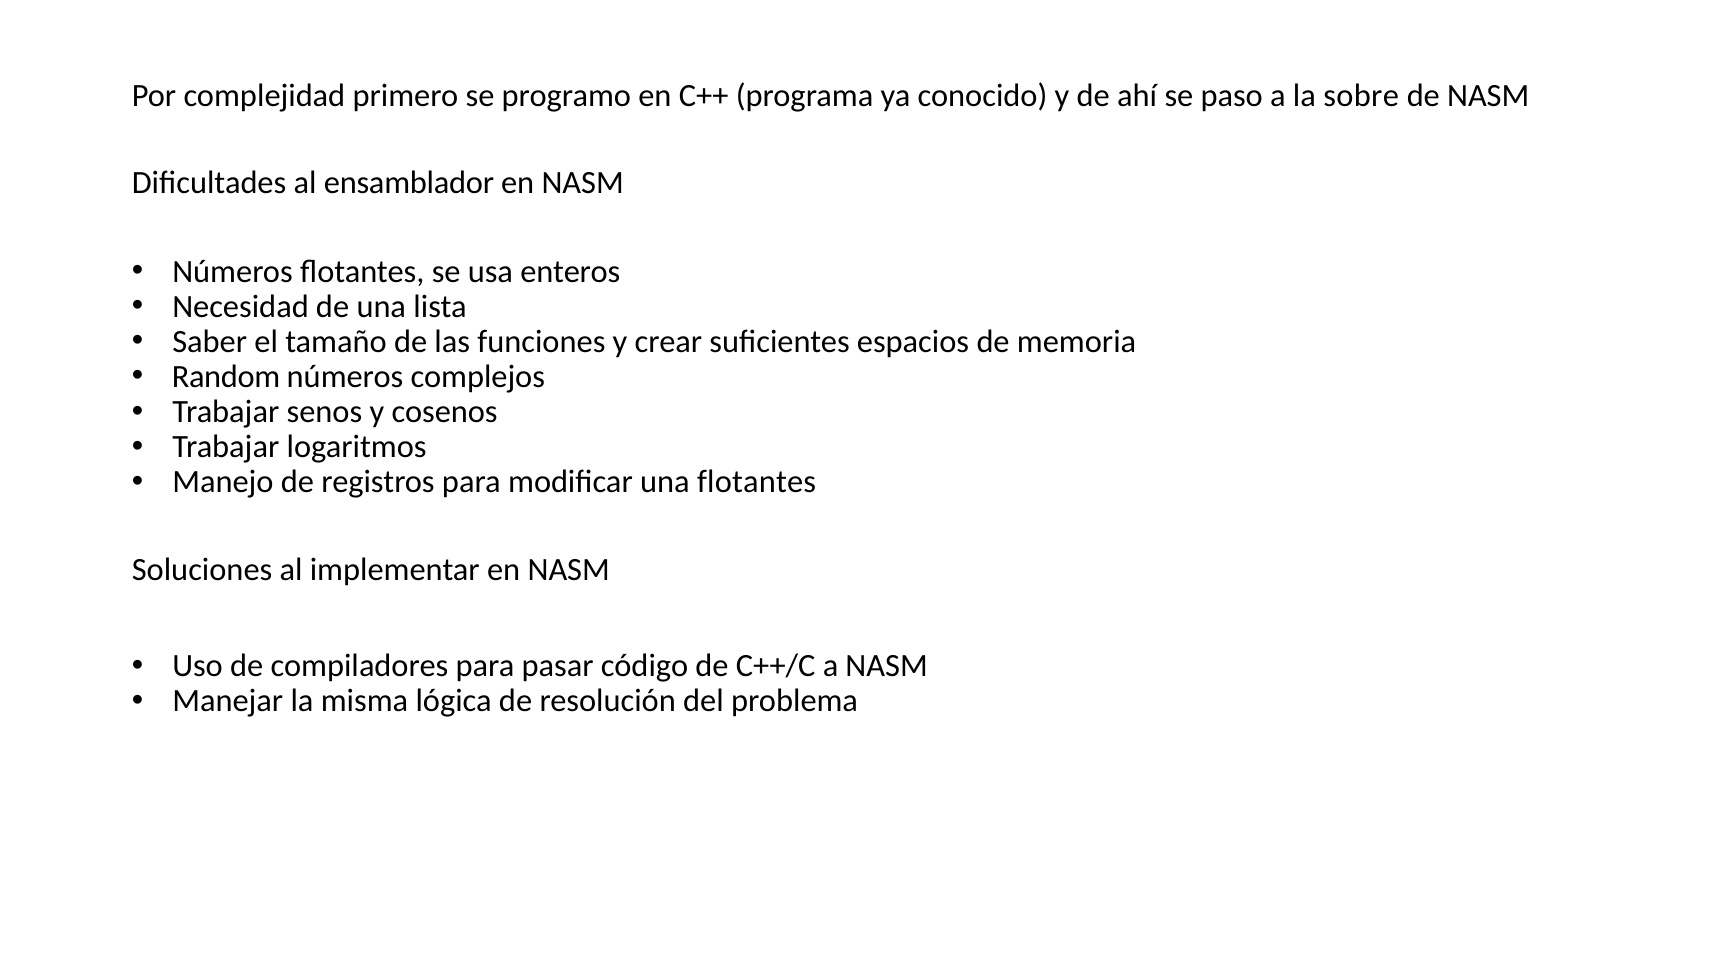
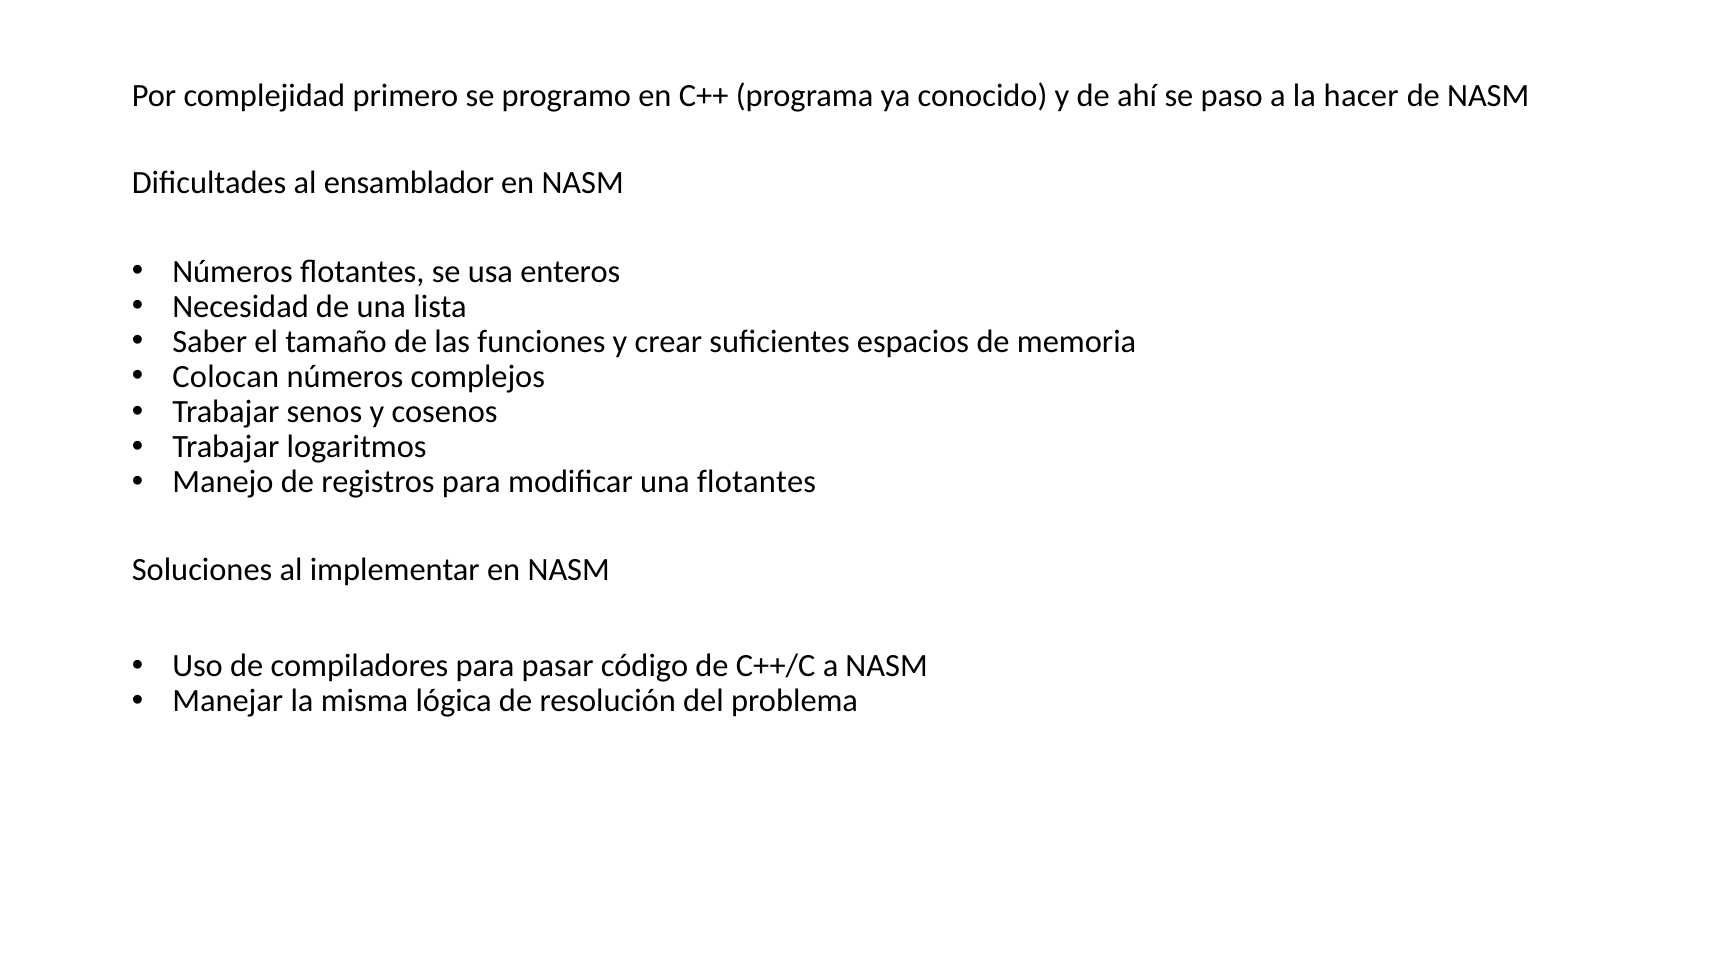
sobre: sobre -> hacer
Random: Random -> Colocan
